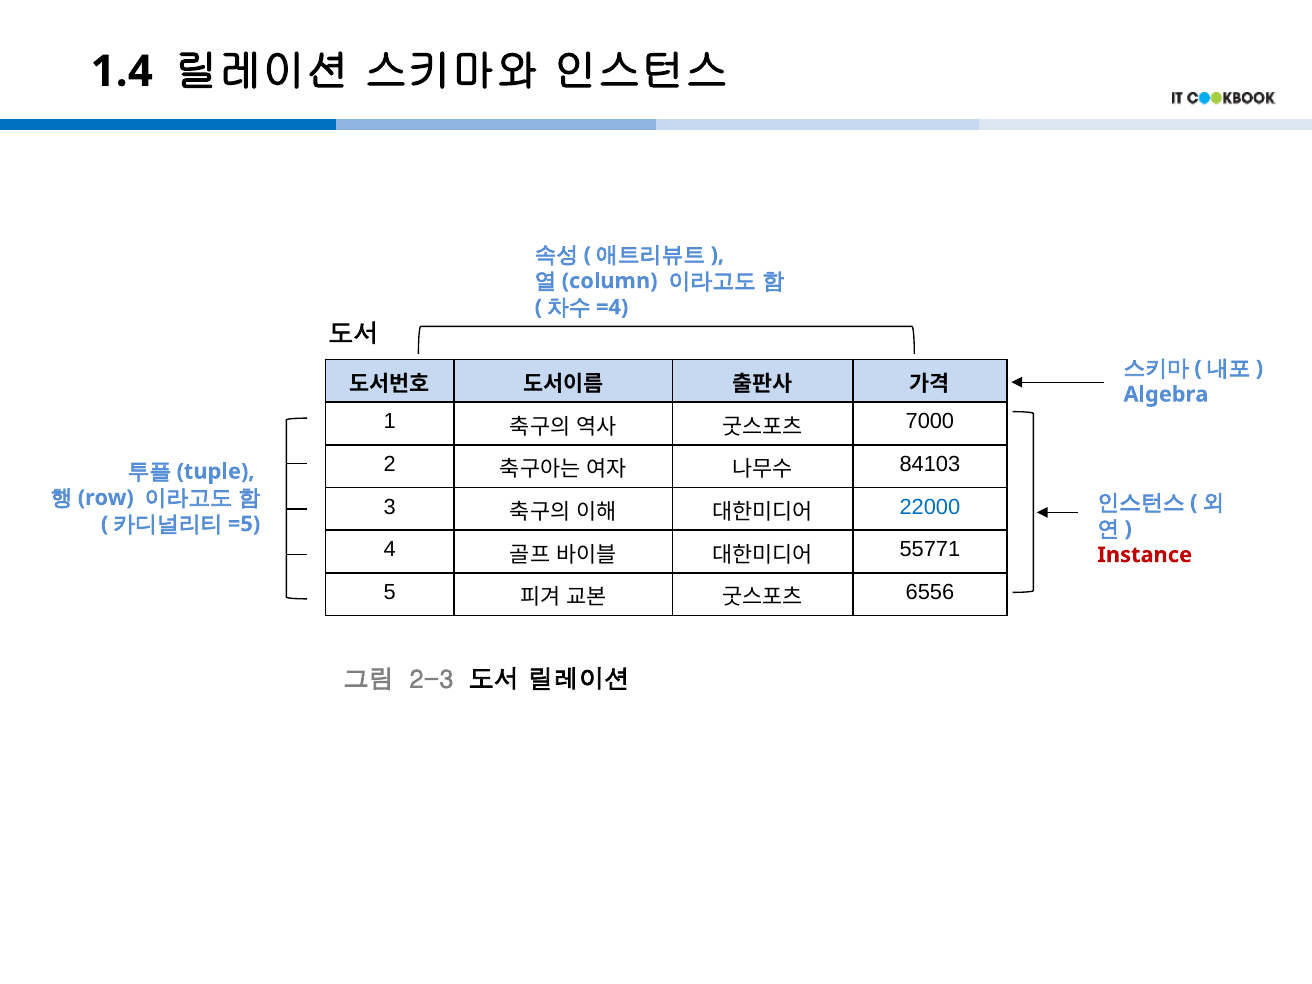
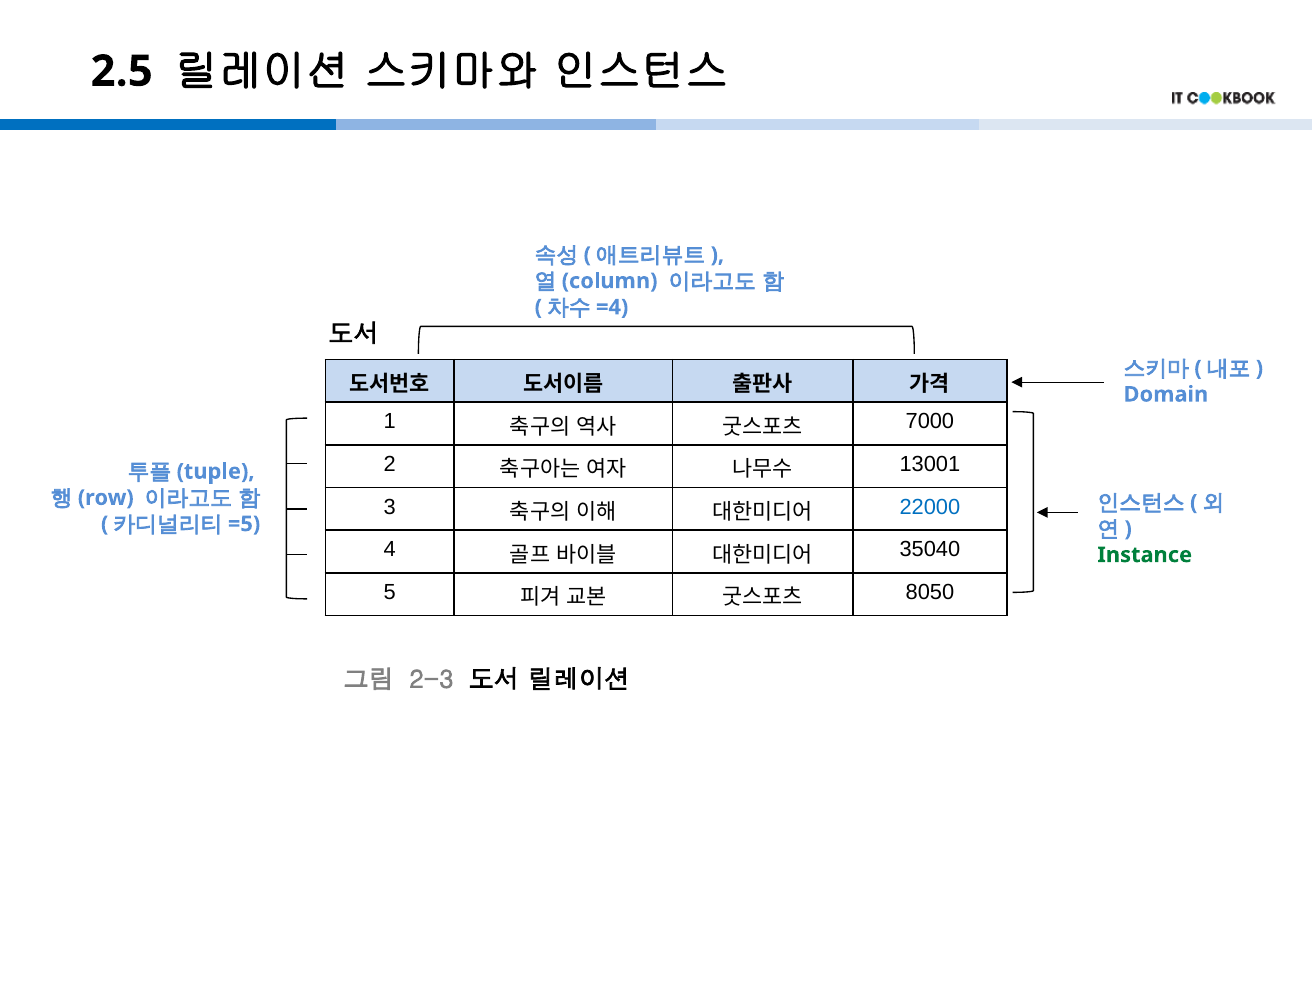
1.4: 1.4 -> 2.5
Algebra: Algebra -> Domain
84103: 84103 -> 13001
55771: 55771 -> 35040
Instance colour: red -> green
6556: 6556 -> 8050
